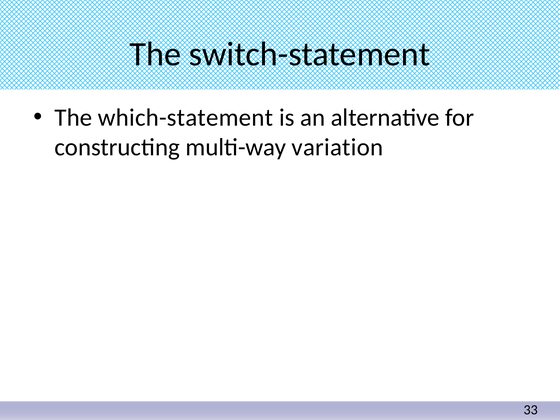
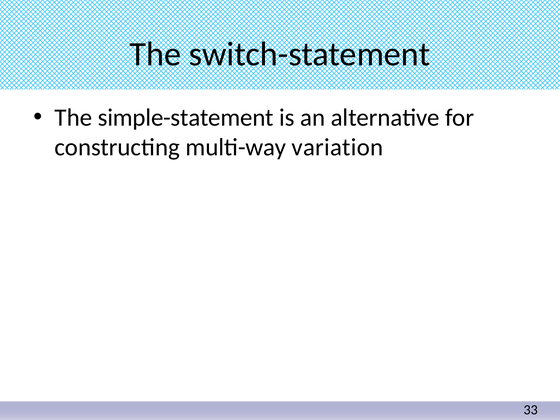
which-statement: which-statement -> simple-statement
